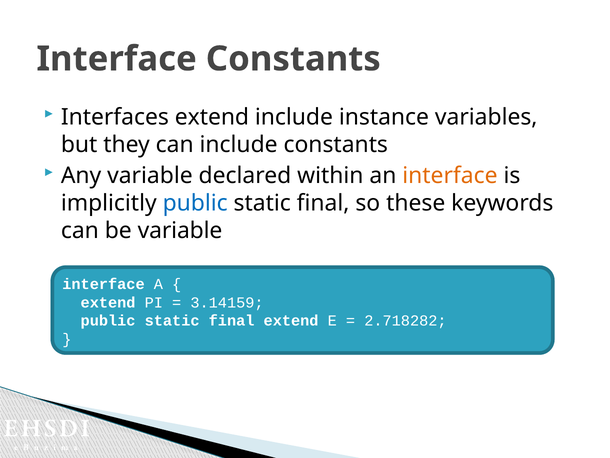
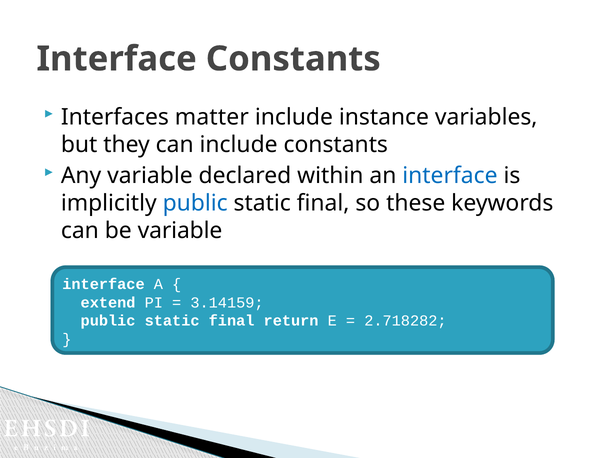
Interfaces extend: extend -> matter
interface at (450, 175) colour: orange -> blue
final extend: extend -> return
